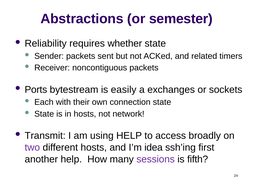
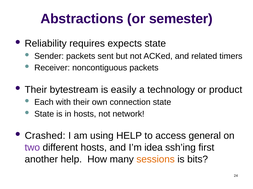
whether: whether -> expects
Ports at (36, 90): Ports -> Their
exchanges: exchanges -> technology
sockets: sockets -> product
Transmit: Transmit -> Crashed
broadly: broadly -> general
sessions colour: purple -> orange
fifth: fifth -> bits
